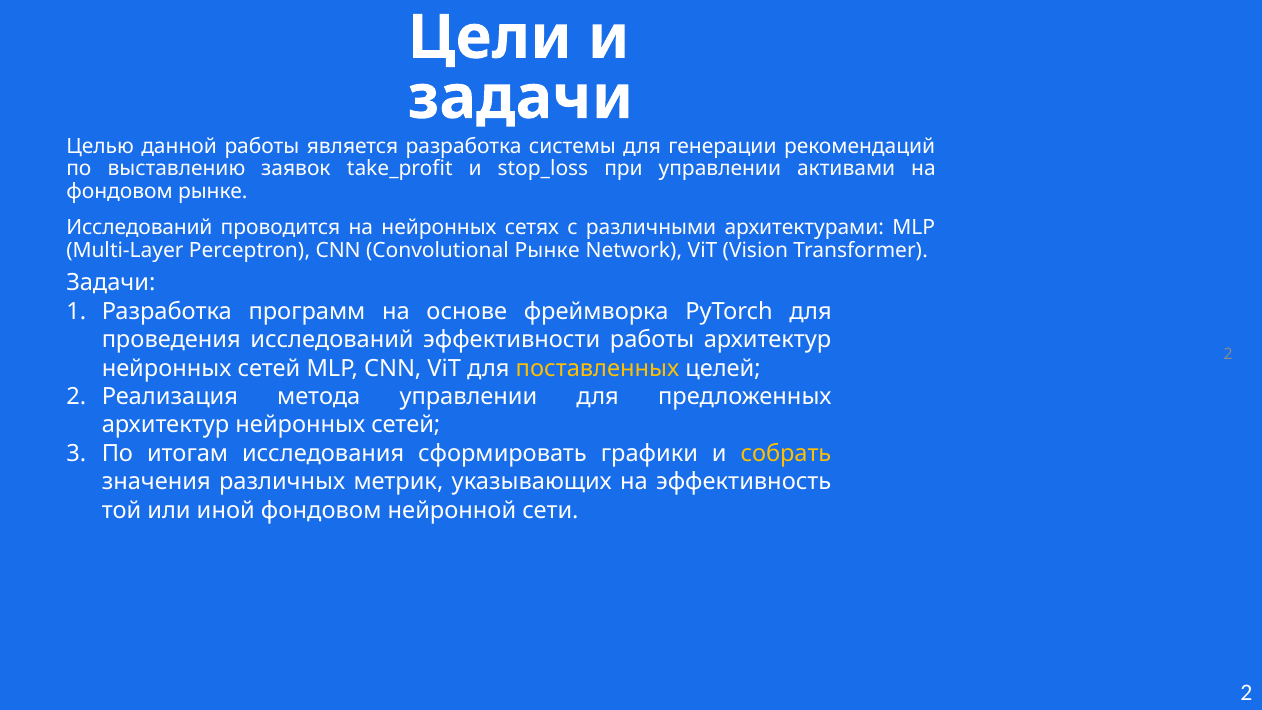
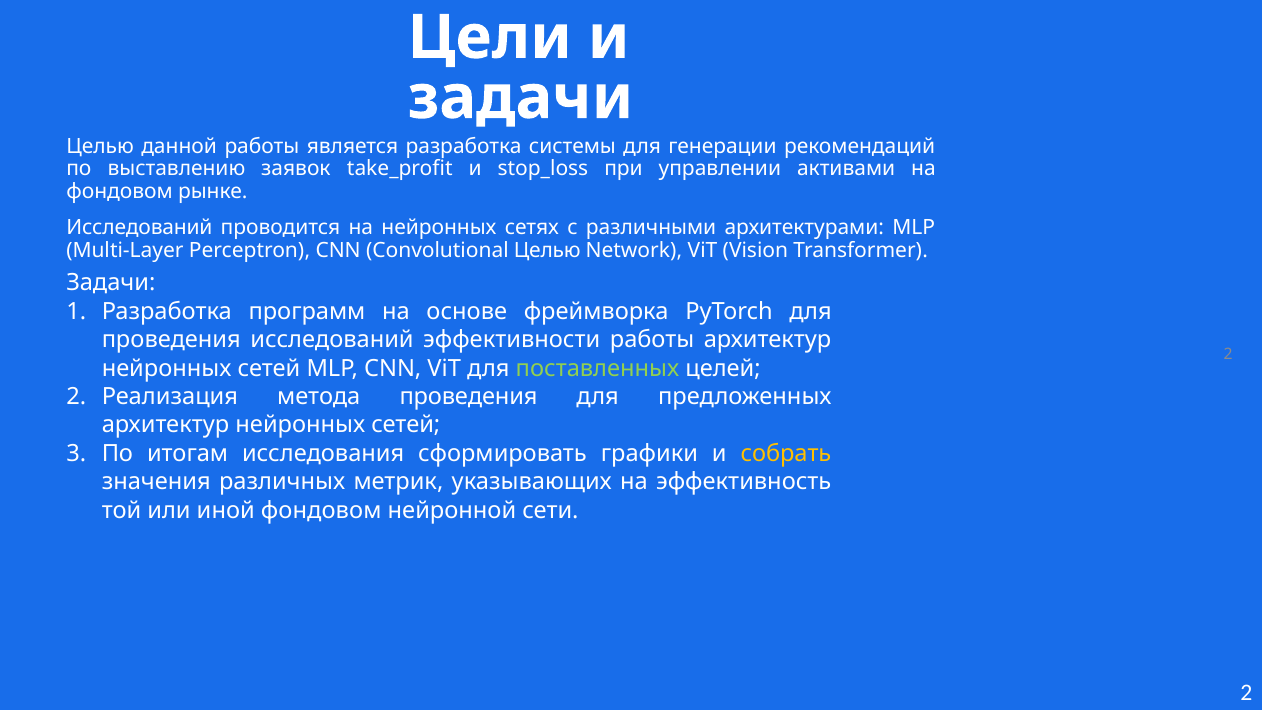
Convolutional Рынке: Рынке -> Целью
поставленных colour: yellow -> light green
метода управлении: управлении -> проведения
